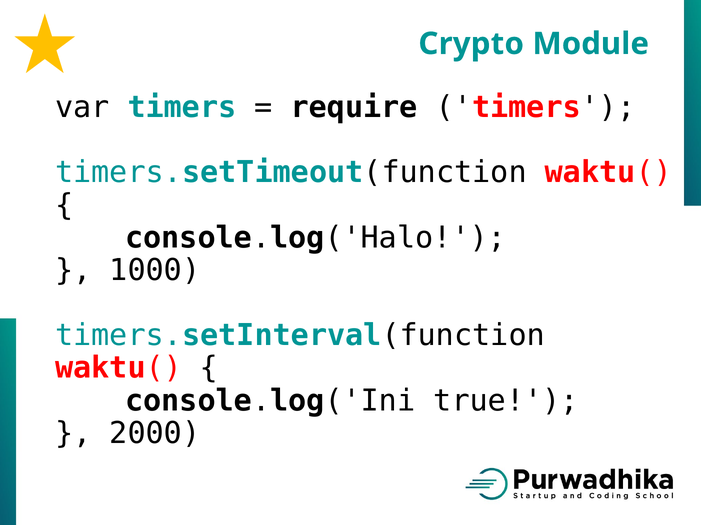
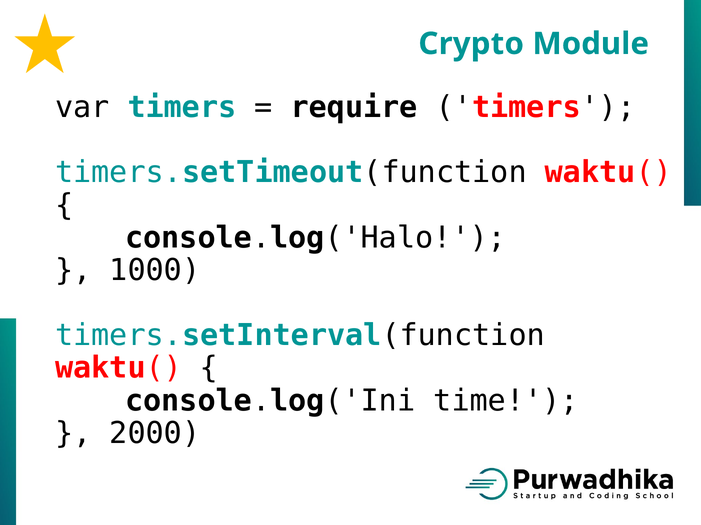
true: true -> time
